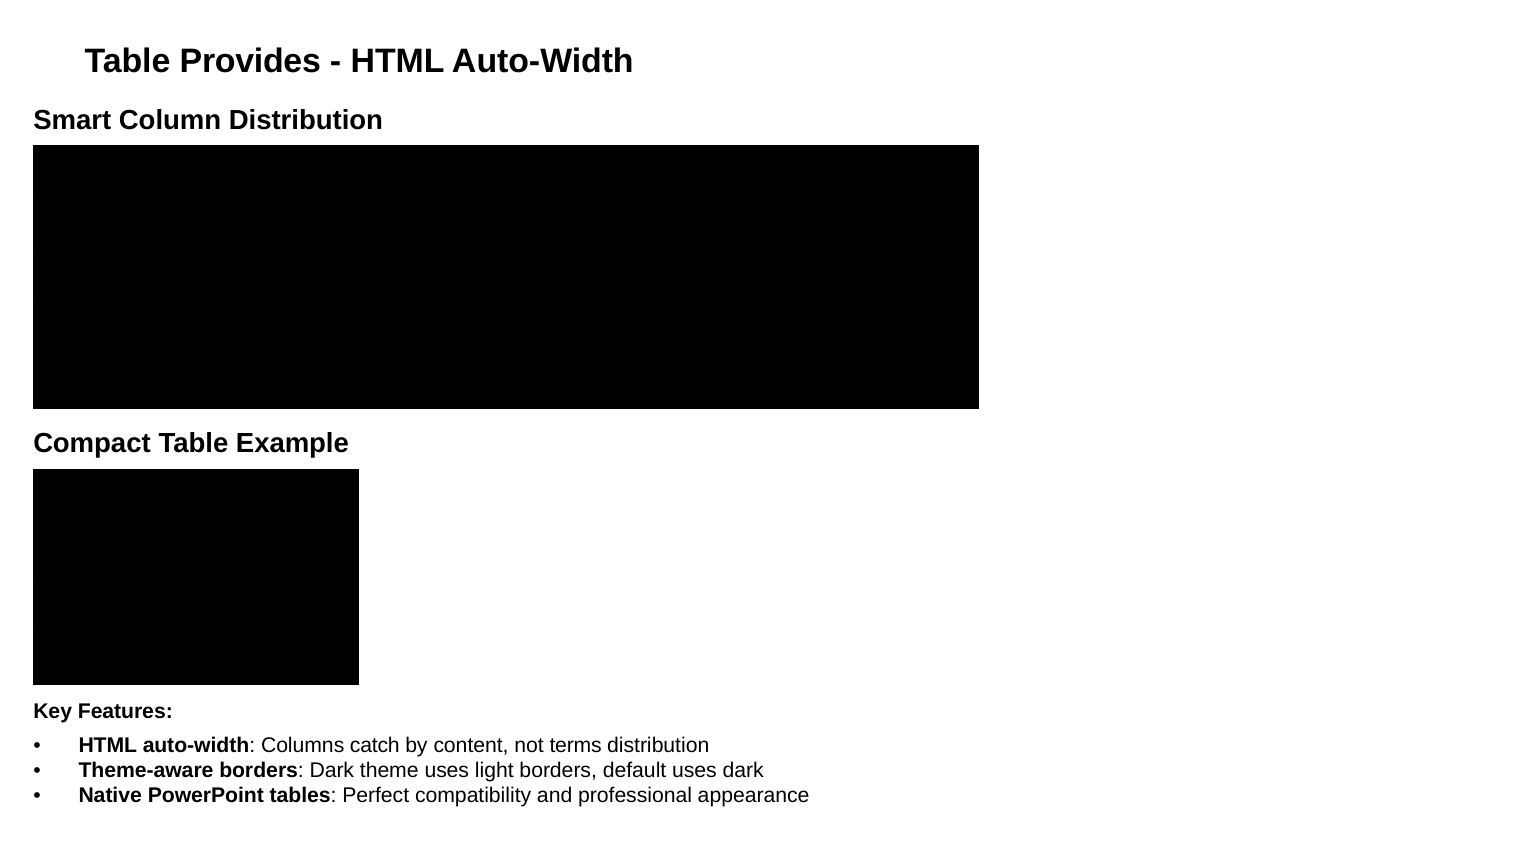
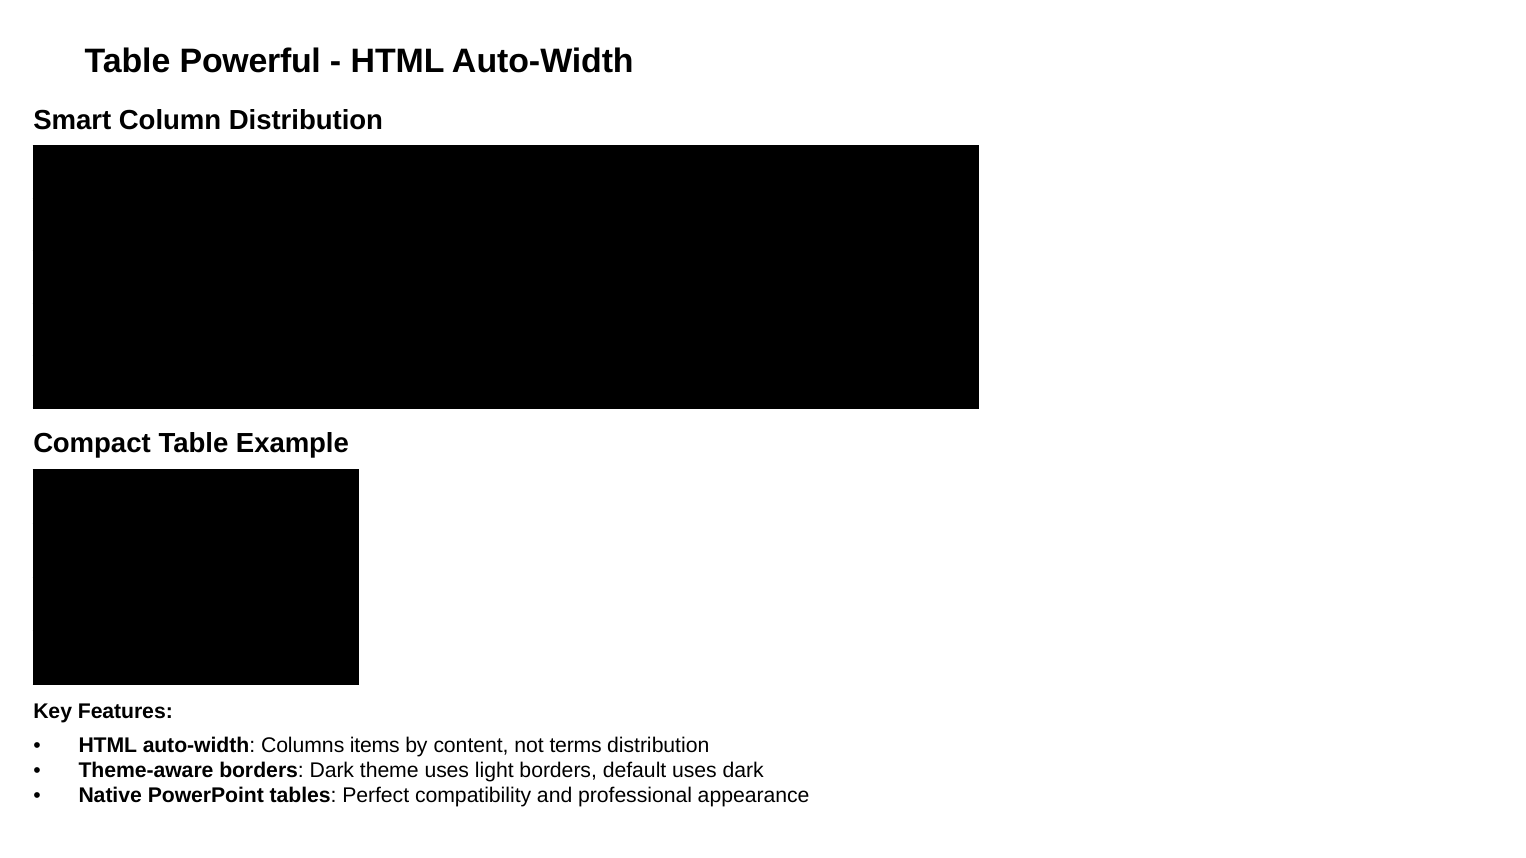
Provides: Provides -> Powerful
catch: catch -> items
